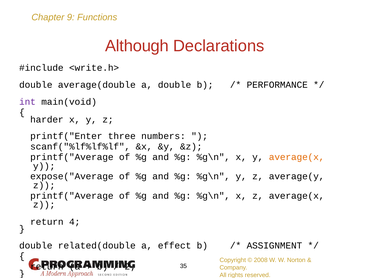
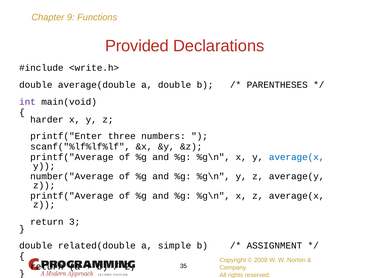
Although: Although -> Provided
PERFORMANCE: PERFORMANCE -> PARENTHESES
average(x at (297, 157) colour: orange -> blue
expose("Average: expose("Average -> number("Average
4: 4 -> 3
effect: effect -> simple
